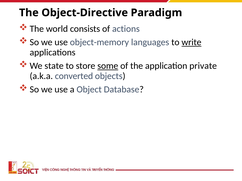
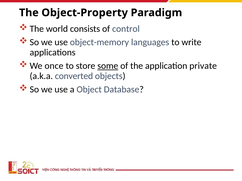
Object-Directive: Object-Directive -> Object-Property
actions: actions -> control
write underline: present -> none
state: state -> once
